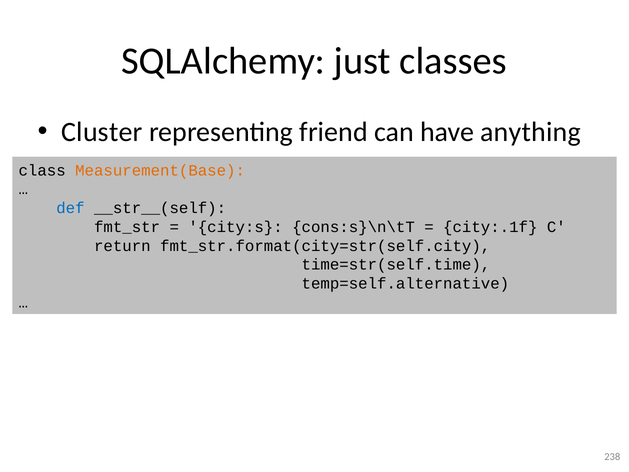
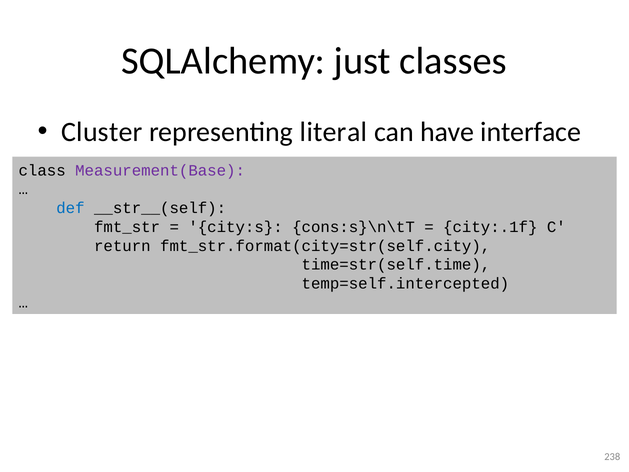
friend: friend -> literal
anything: anything -> interface
Measurement(Base colour: orange -> purple
temp=self.alternative: temp=self.alternative -> temp=self.intercepted
